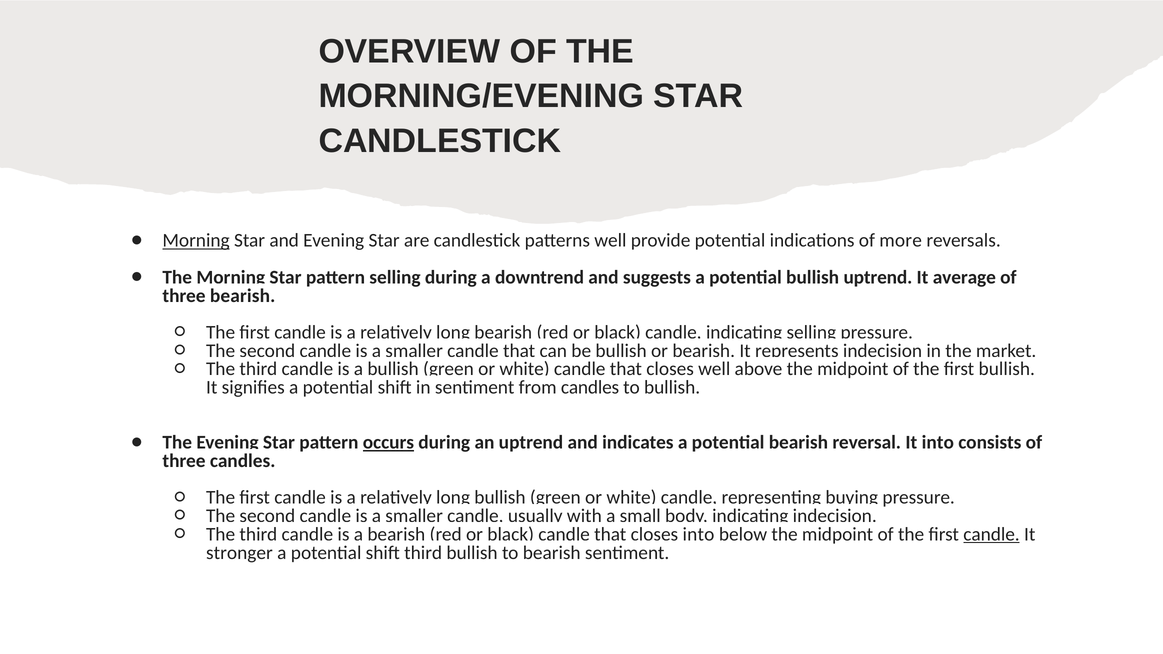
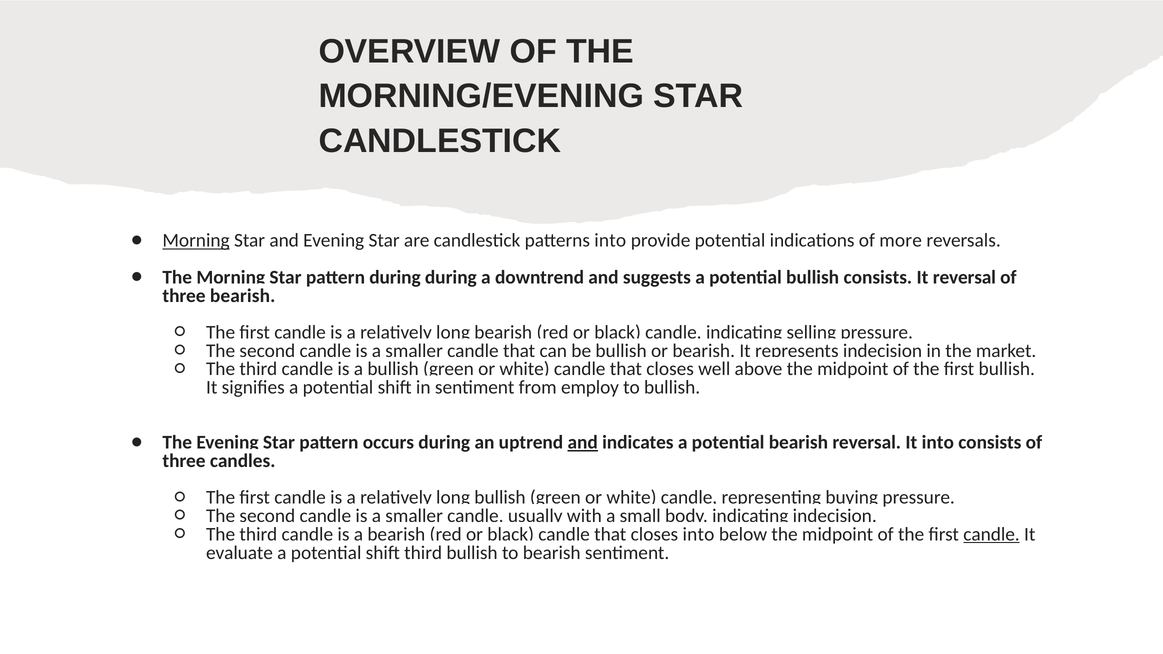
patterns well: well -> into
pattern selling: selling -> during
bullish uptrend: uptrend -> consists
It average: average -> reversal
from candles: candles -> employ
occurs underline: present -> none
and at (583, 443) underline: none -> present
stronger: stronger -> evaluate
